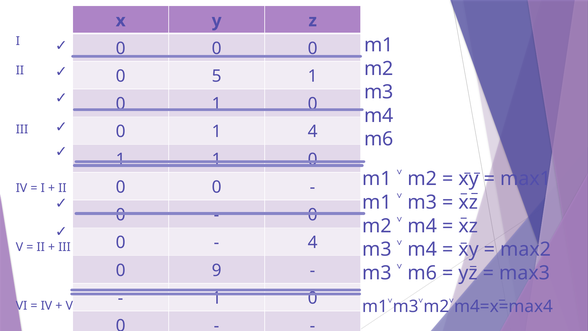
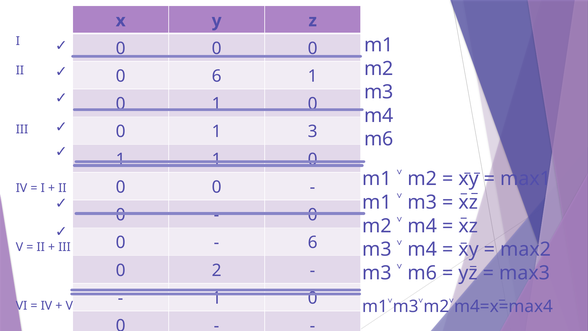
0 5: 5 -> 6
1 4: 4 -> 3
4 at (313, 242): 4 -> 6
9: 9 -> 2
